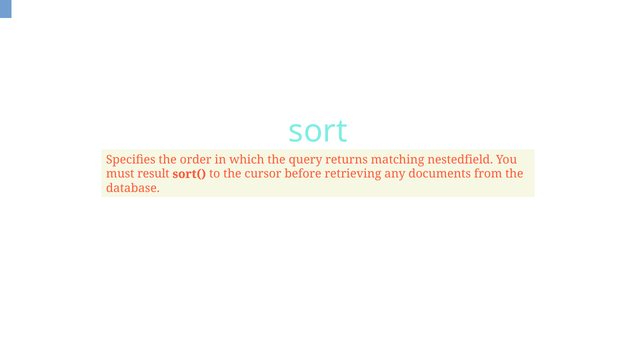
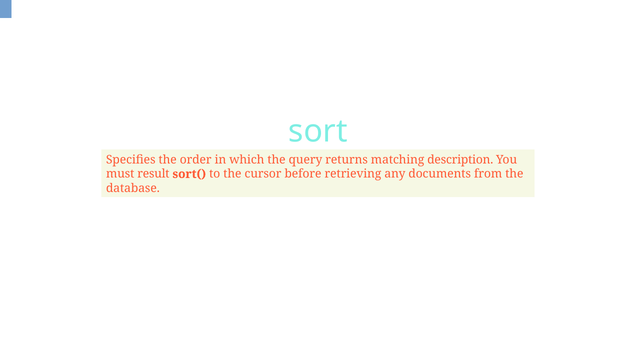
nestedfield: nestedfield -> description
